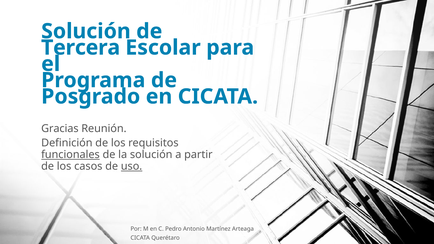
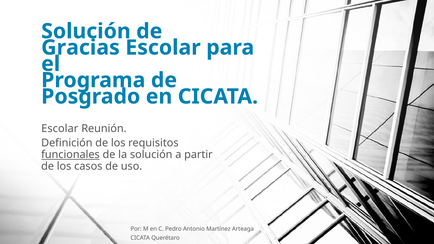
Tercera: Tercera -> Gracias
Gracias at (60, 129): Gracias -> Escolar
uso underline: present -> none
